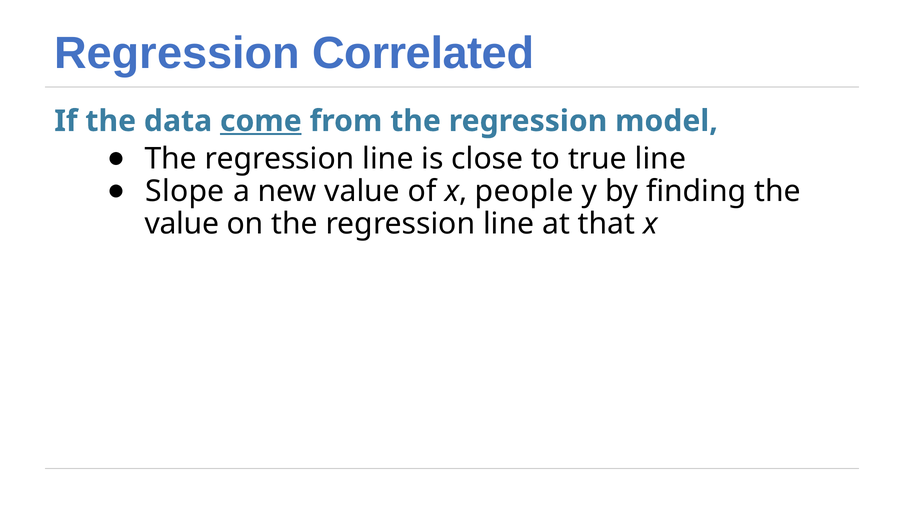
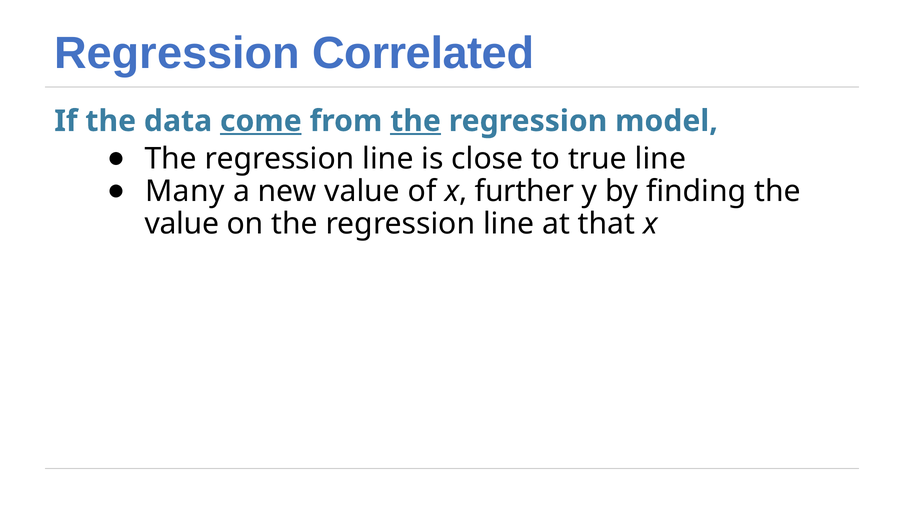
the at (416, 121) underline: none -> present
Slope: Slope -> Many
people: people -> further
